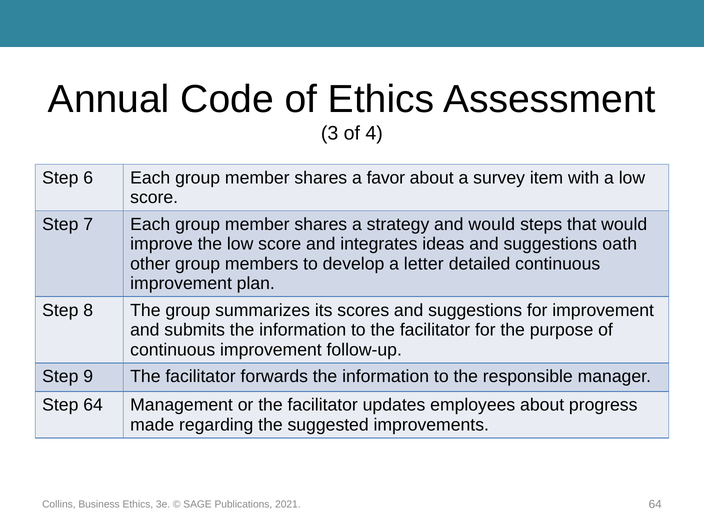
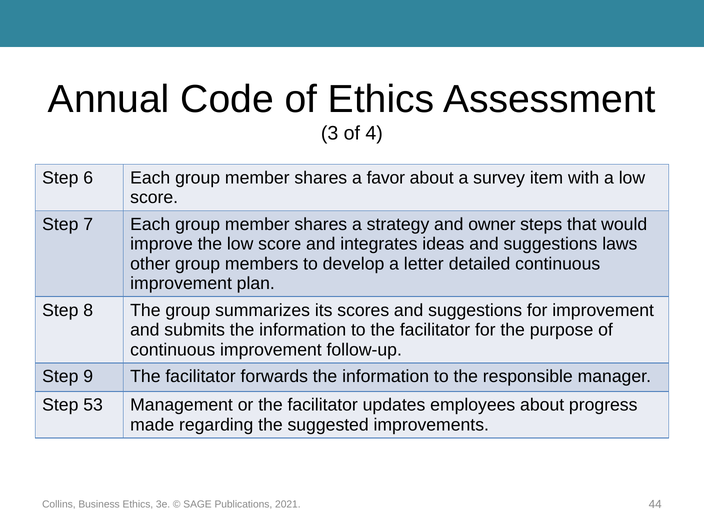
and would: would -> owner
oath: oath -> laws
Step 64: 64 -> 53
2021 64: 64 -> 44
